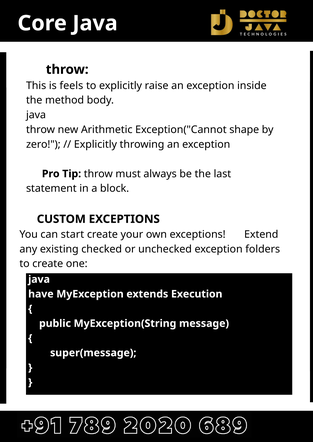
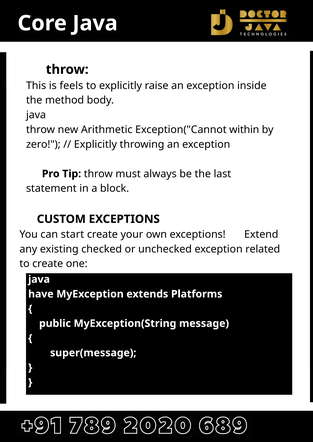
shape: shape -> within
folders: folders -> related
Execution: Execution -> Platforms
